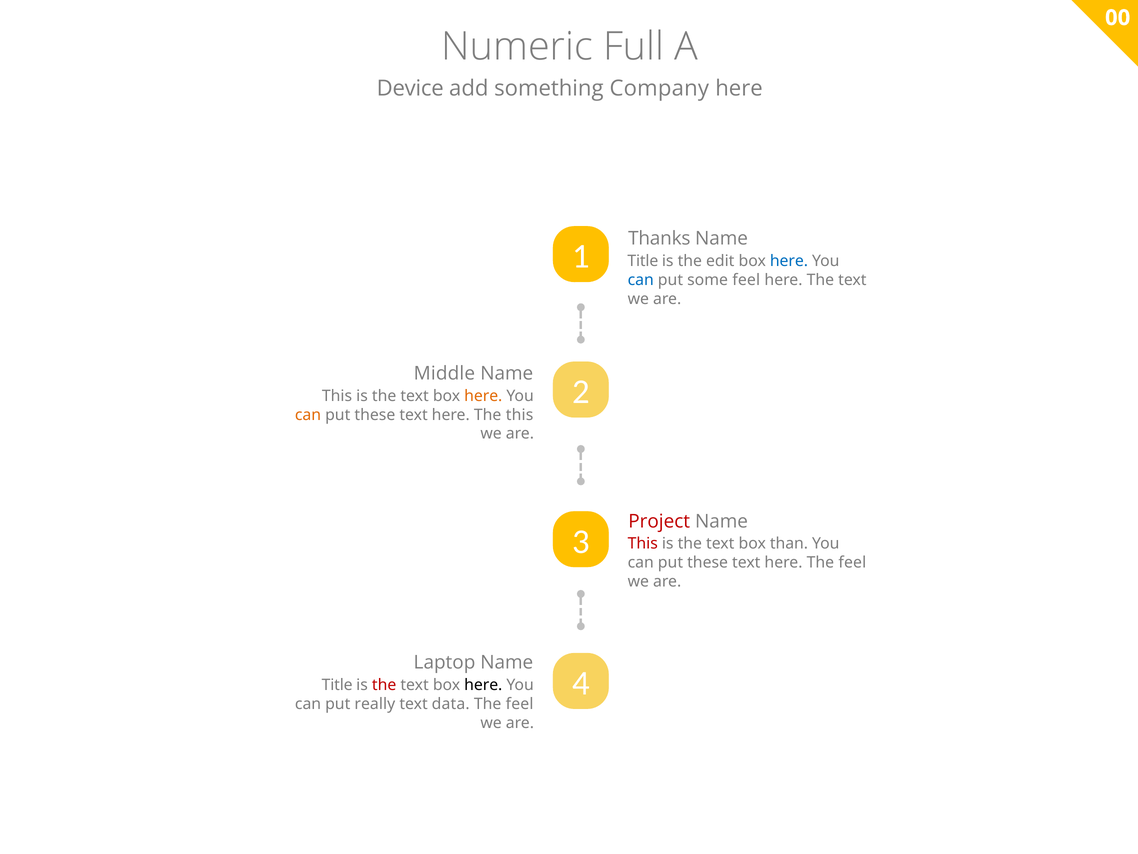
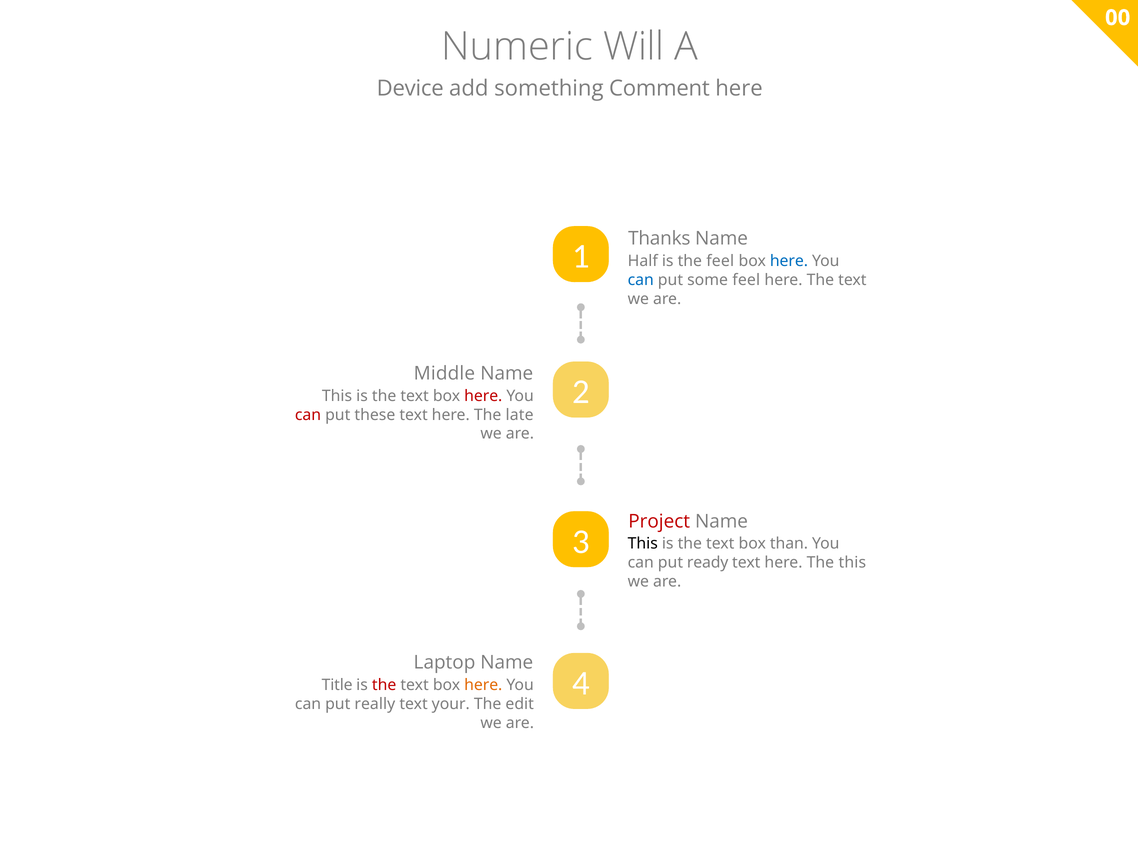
Full: Full -> Will
Company: Company -> Comment
Title at (643, 261): Title -> Half
the edit: edit -> feel
here at (483, 396) colour: orange -> red
can at (308, 415) colour: orange -> red
The this: this -> late
This at (643, 543) colour: red -> black
these at (708, 562): these -> ready
here The feel: feel -> this
here at (483, 685) colour: black -> orange
data: data -> your
feel at (520, 704): feel -> edit
